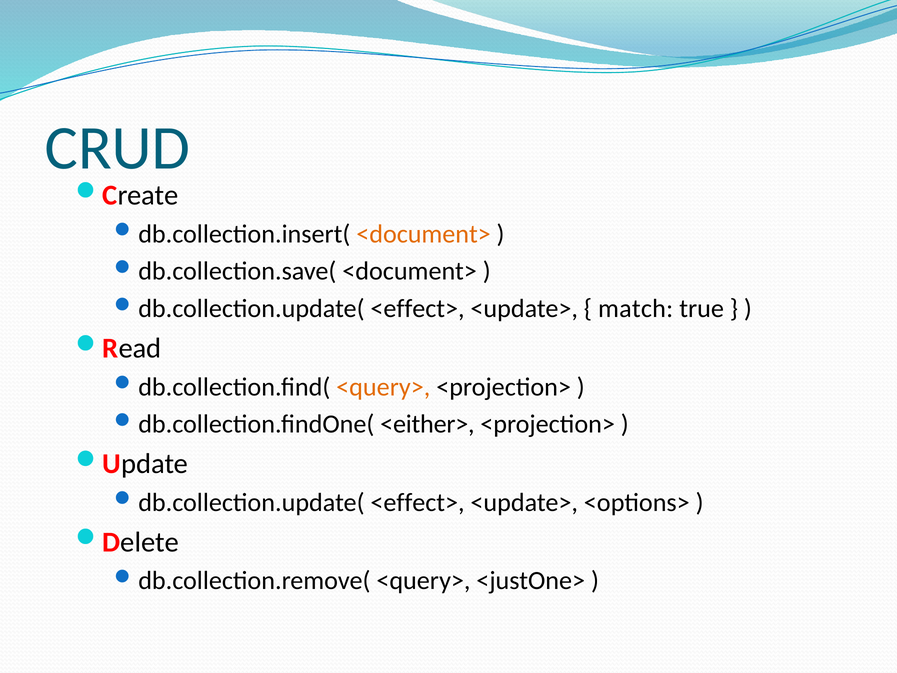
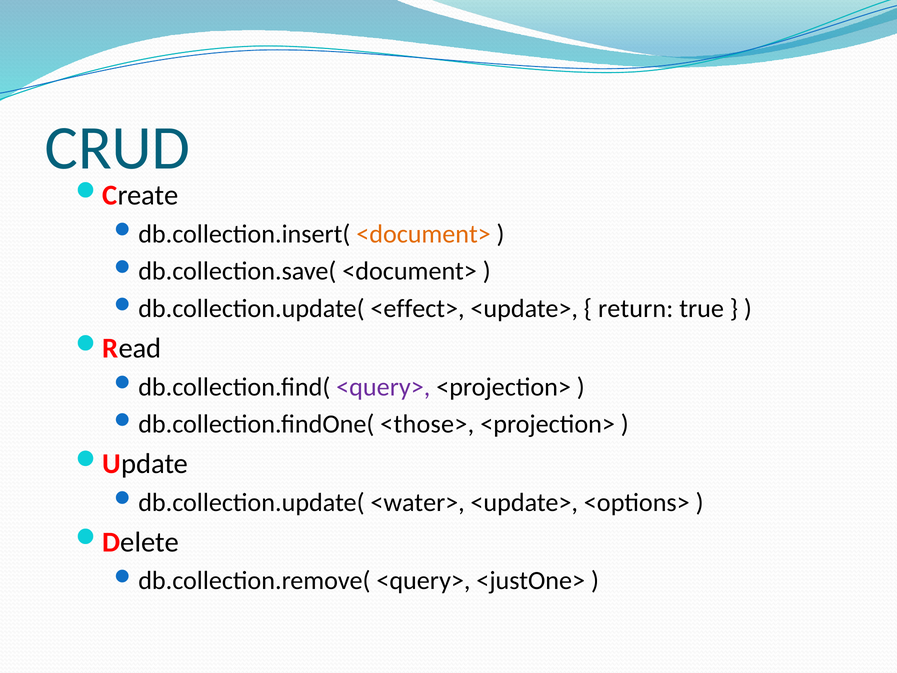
match: match -> return
<query> at (383, 387) colour: orange -> purple
<either>: <either> -> <those>
<effect> at (418, 502): <effect> -> <water>
